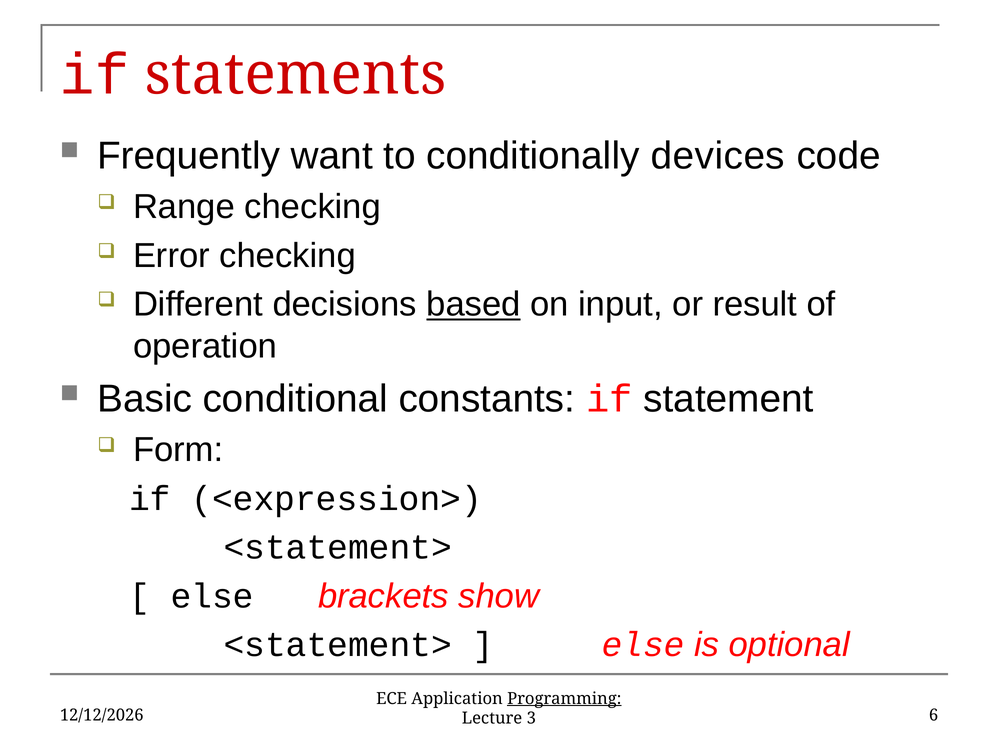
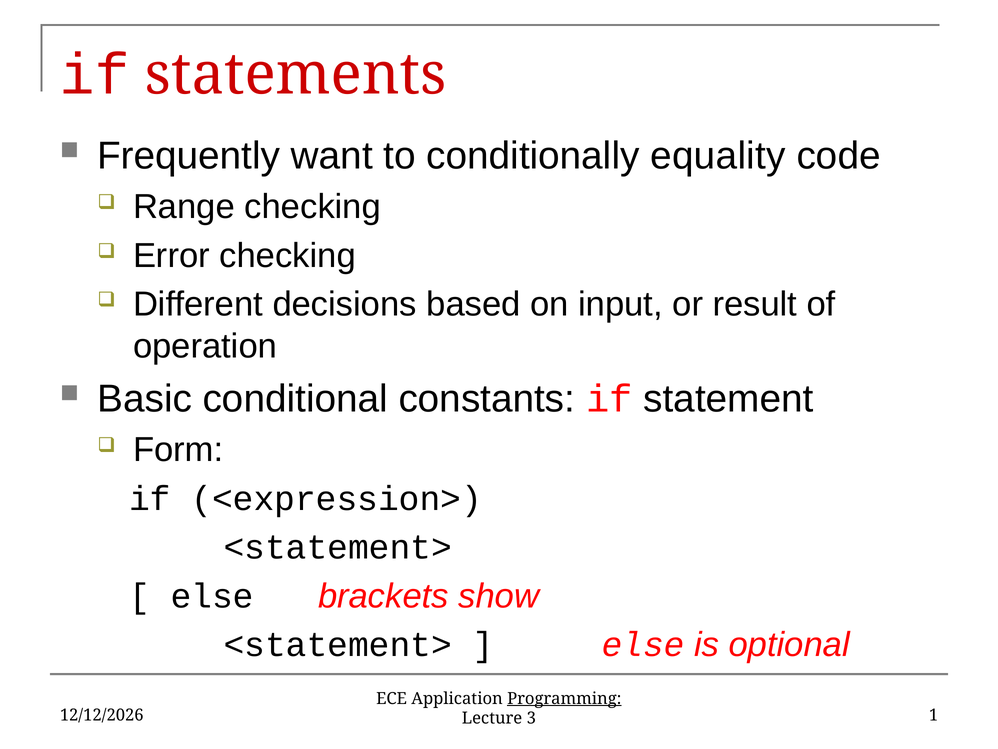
devices: devices -> equality
based underline: present -> none
6: 6 -> 1
